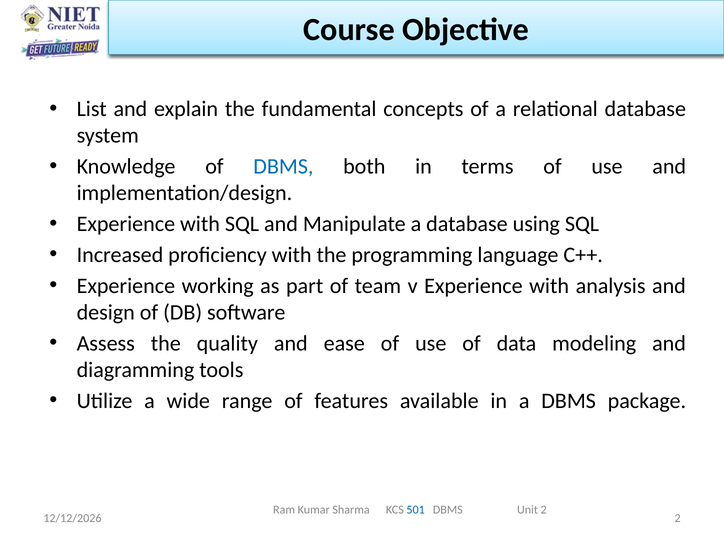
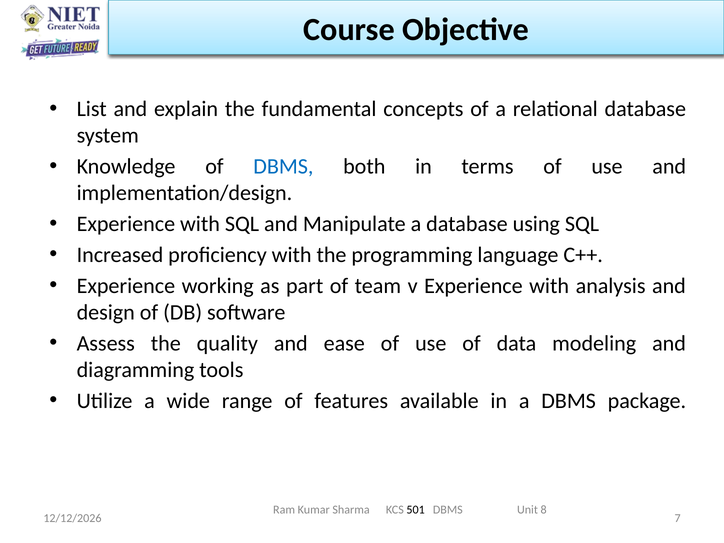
501 colour: blue -> black
Unit 2: 2 -> 8
2 at (678, 518): 2 -> 7
